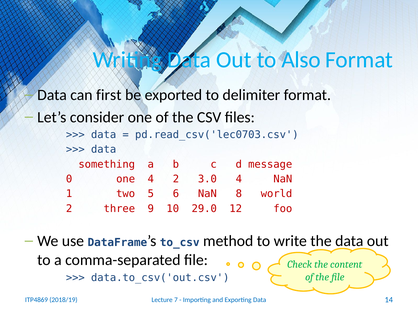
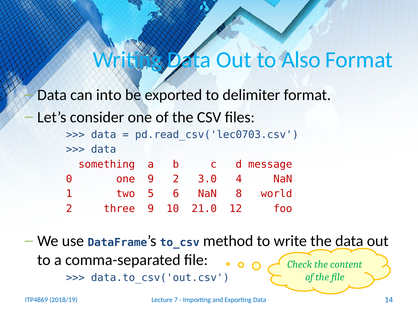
first: first -> into
one 4: 4 -> 9
29.0: 29.0 -> 21.0
